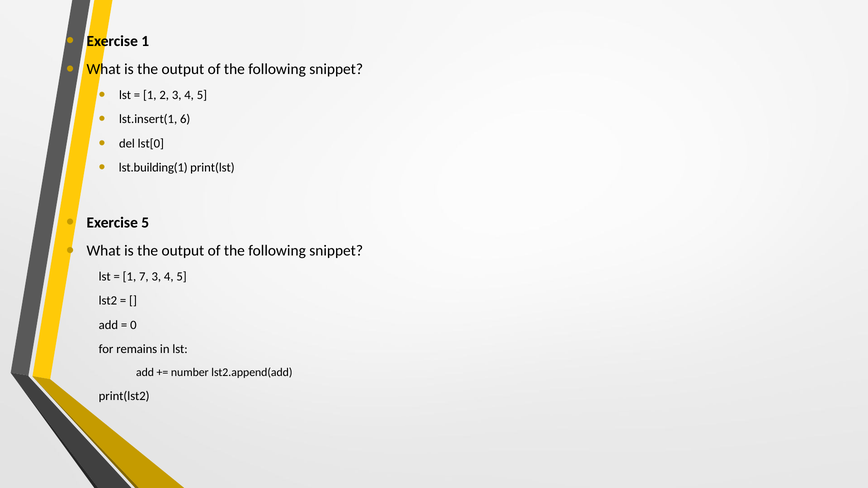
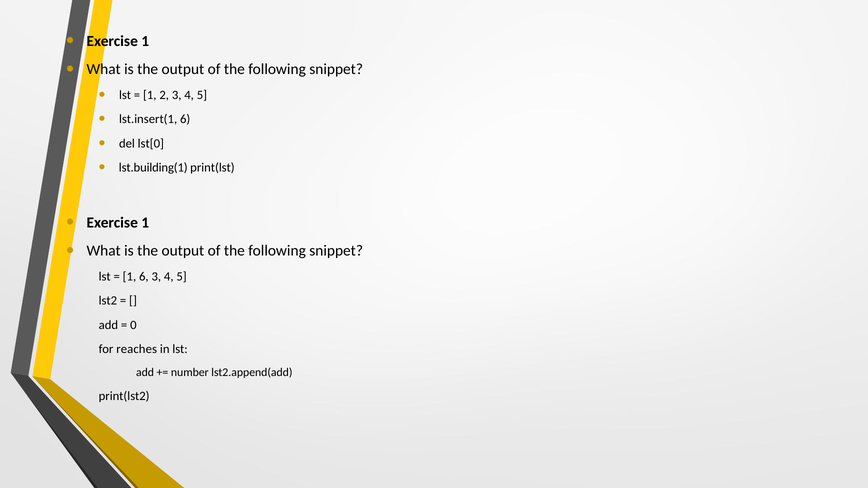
5 at (145, 223): 5 -> 1
1 7: 7 -> 6
remains: remains -> reaches
